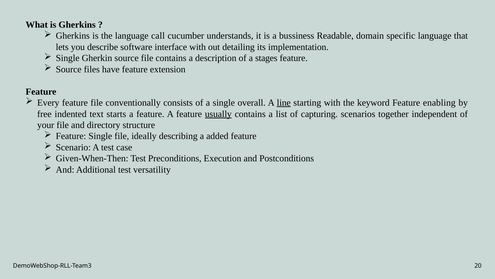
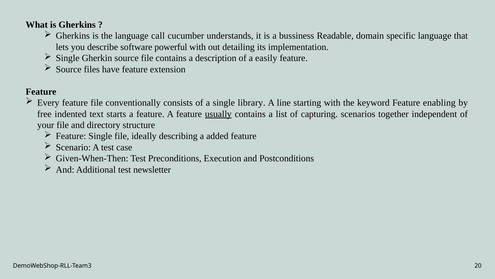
interface: interface -> powerful
stages: stages -> easily
overall: overall -> library
line underline: present -> none
versatility: versatility -> newsletter
